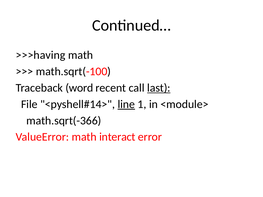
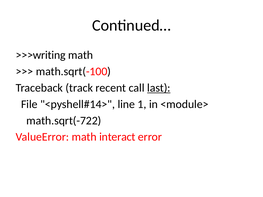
>>>having: >>>having -> >>>writing
word: word -> track
line underline: present -> none
math.sqrt(-366: math.sqrt(-366 -> math.sqrt(-722
